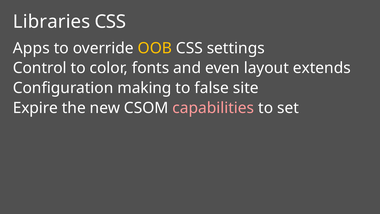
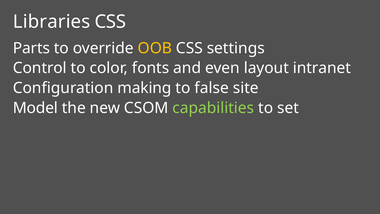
Apps: Apps -> Parts
extends: extends -> intranet
Expire: Expire -> Model
capabilities colour: pink -> light green
